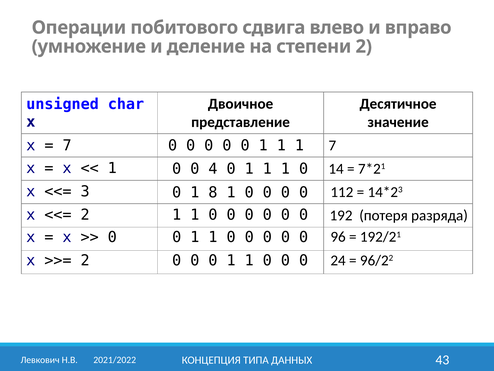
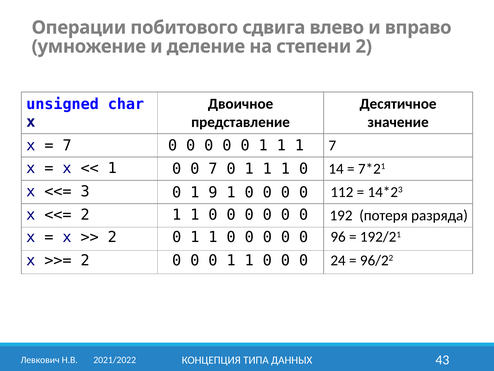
0 4: 4 -> 7
8: 8 -> 9
0 at (112, 237): 0 -> 2
